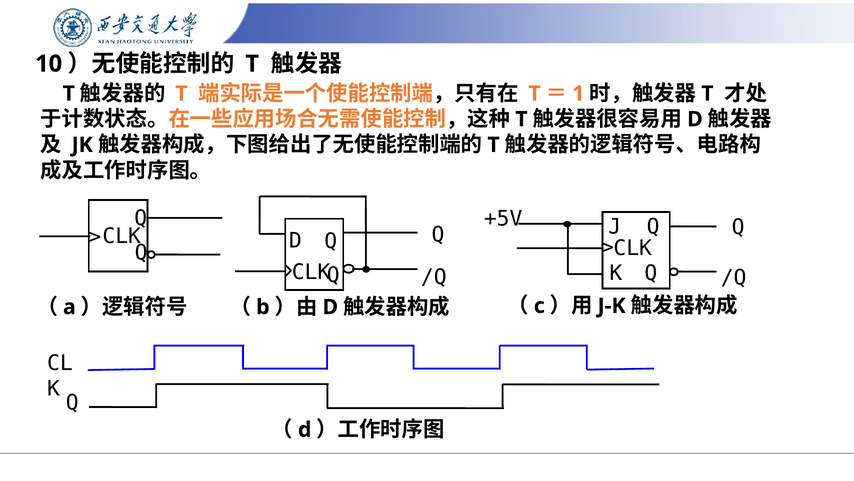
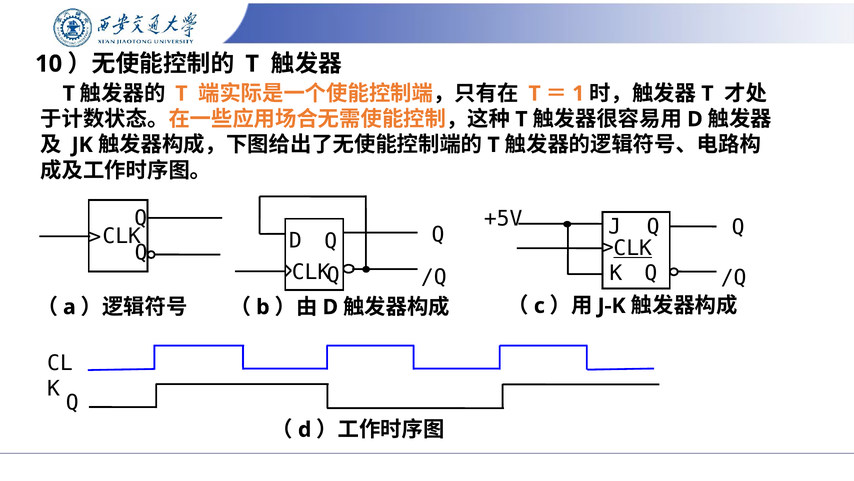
CLK at (633, 248) underline: none -> present
